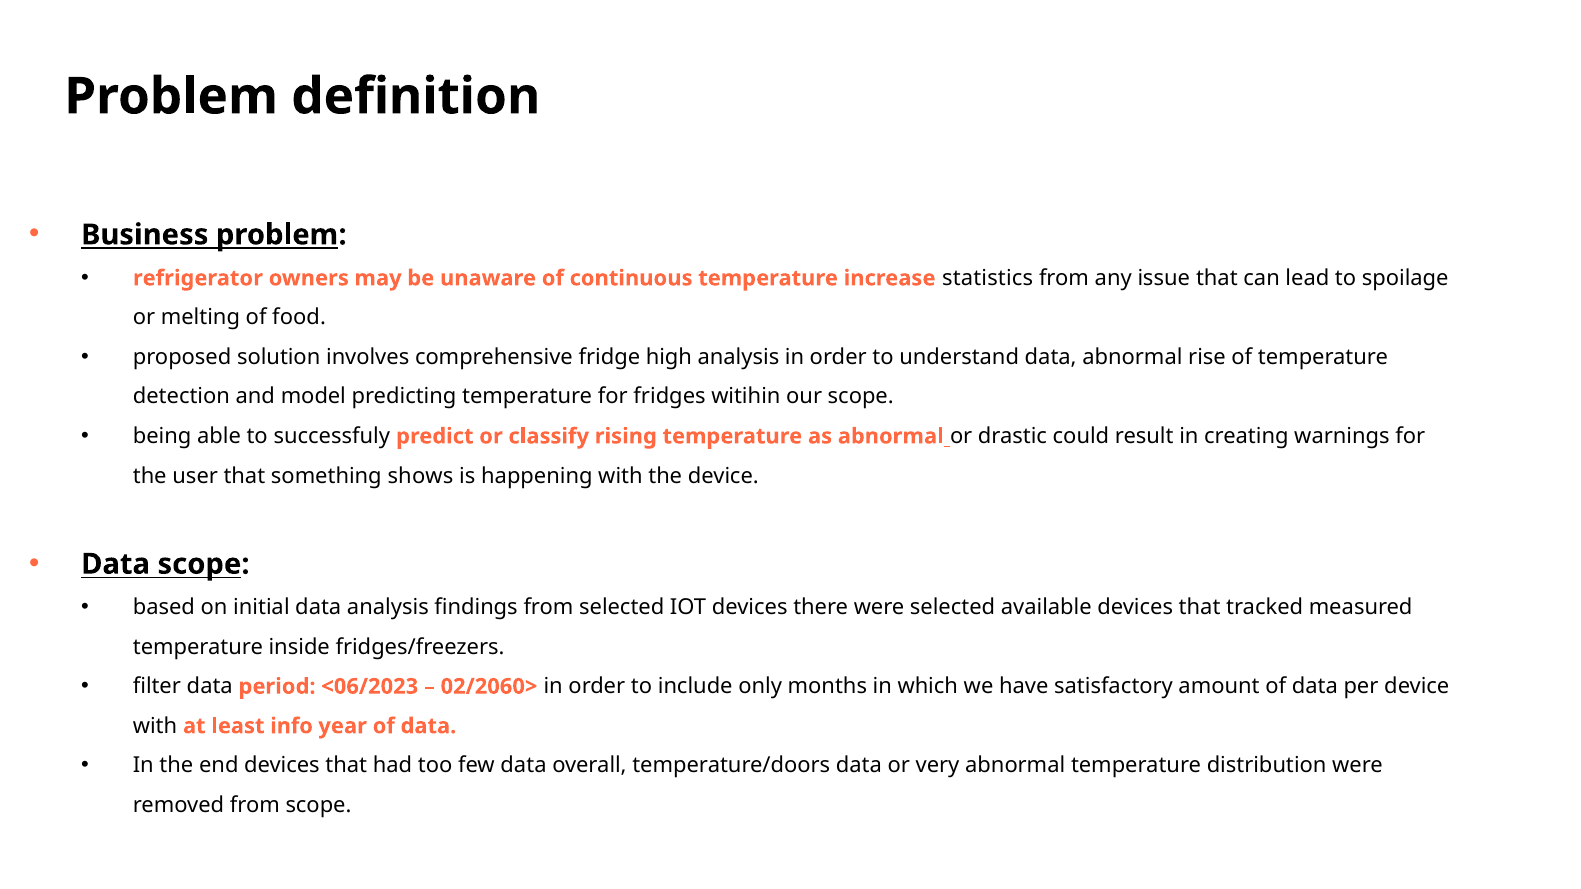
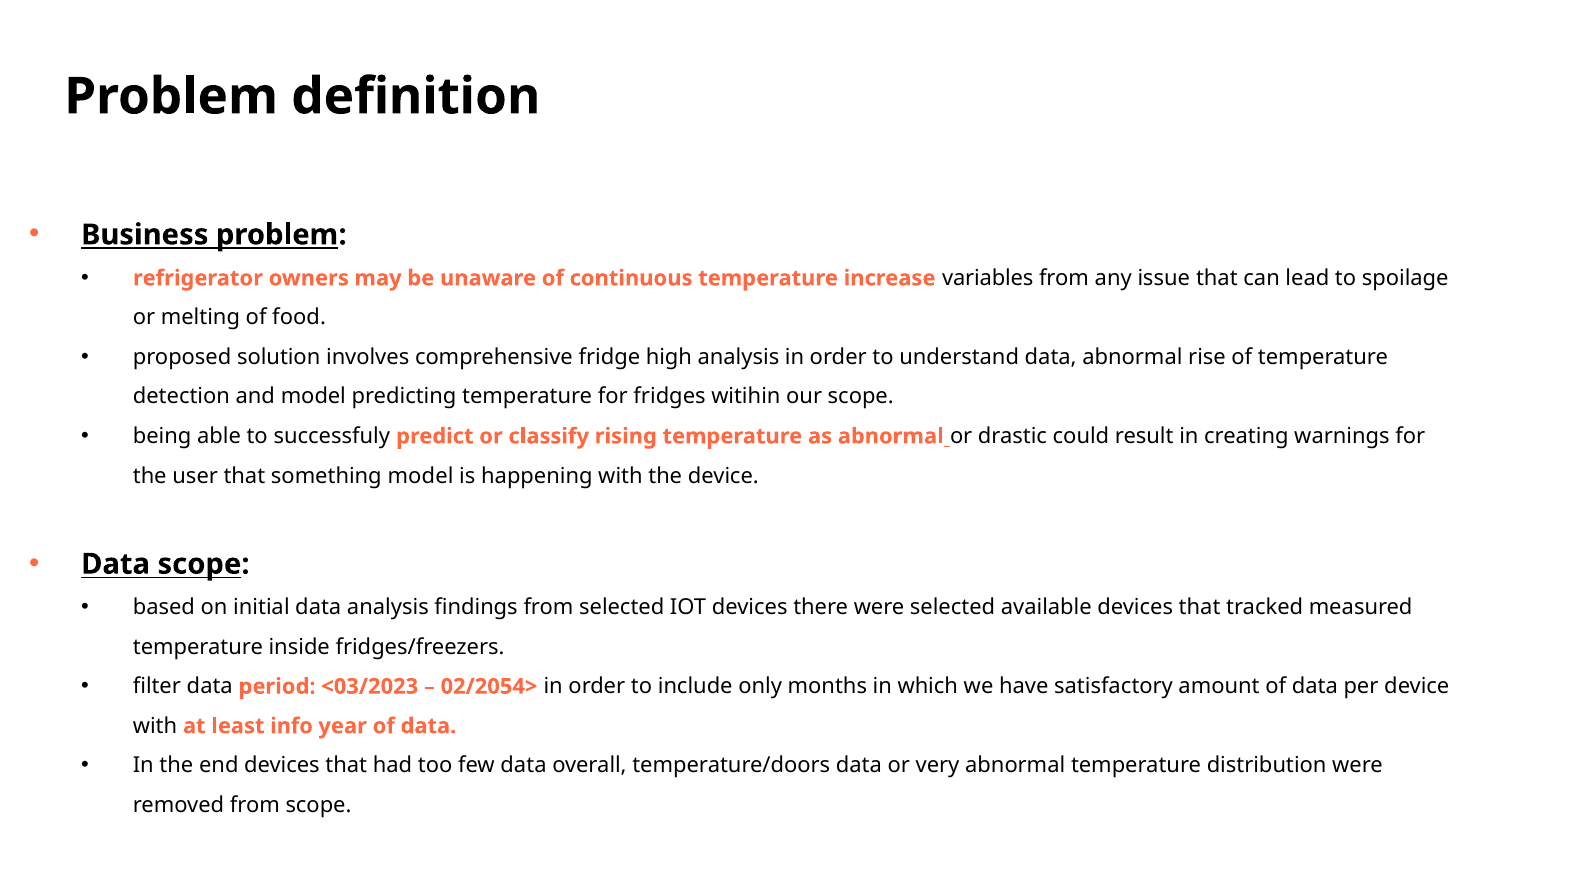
statistics: statistics -> variables
something shows: shows -> model
<06/2023: <06/2023 -> <03/2023
02/2060>: 02/2060> -> 02/2054>
